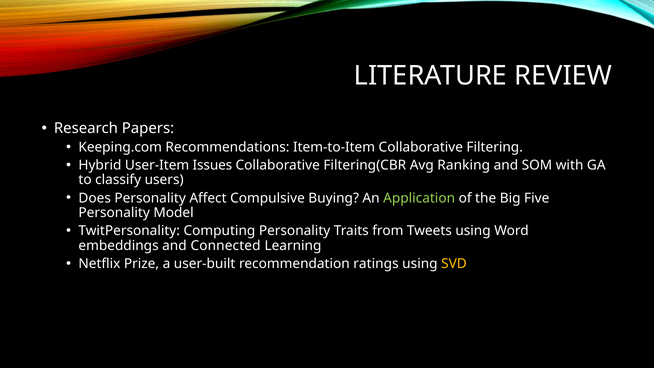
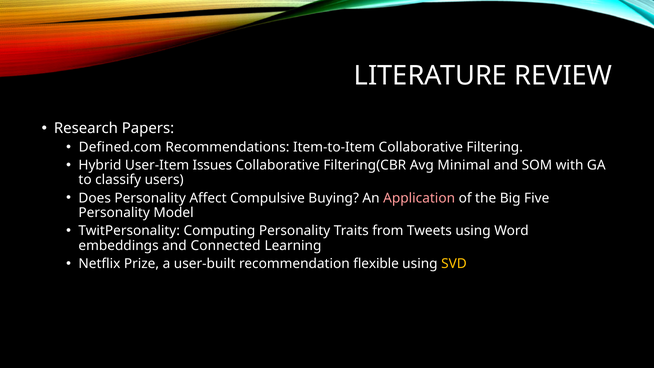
Keeping.com: Keeping.com -> Defined.com
Ranking: Ranking -> Minimal
Application colour: light green -> pink
ratings: ratings -> flexible
